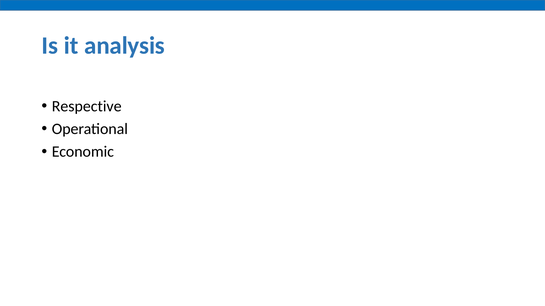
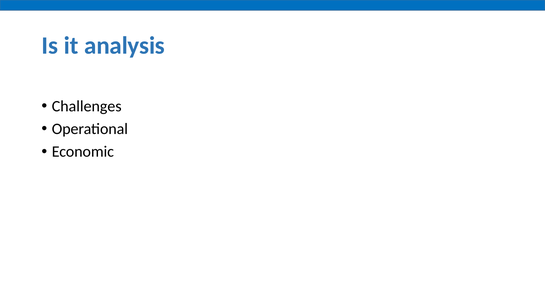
Respective: Respective -> Challenges
